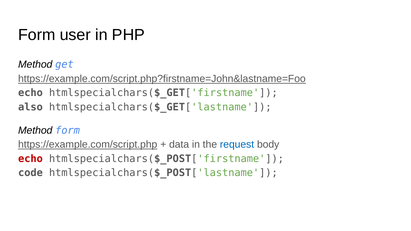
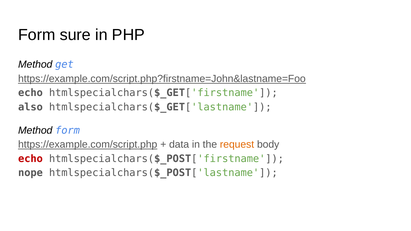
user: user -> sure
request colour: blue -> orange
code: code -> nope
